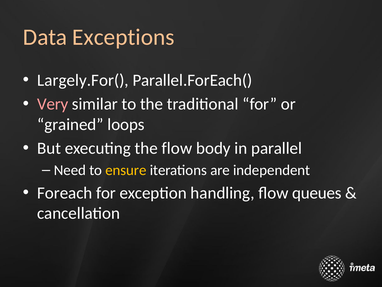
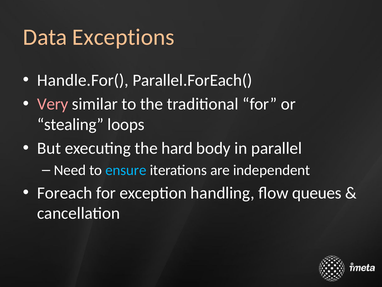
Largely.For(: Largely.For( -> Handle.For(
grained: grained -> stealing
the flow: flow -> hard
ensure colour: yellow -> light blue
